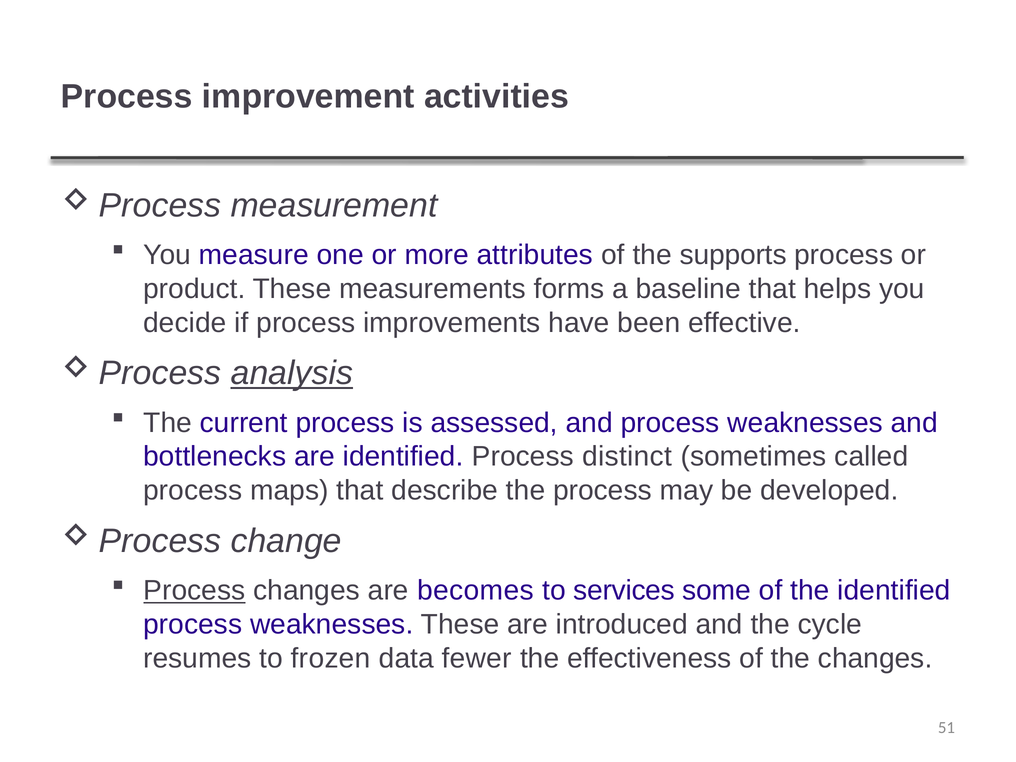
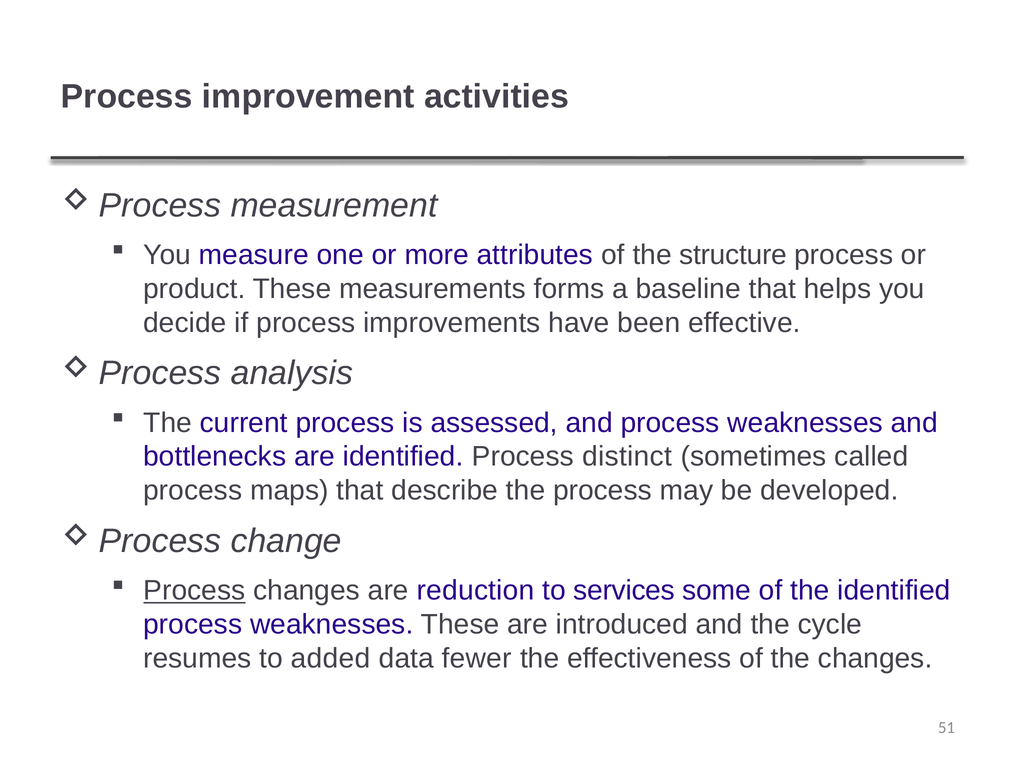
supports: supports -> structure
analysis underline: present -> none
becomes: becomes -> reduction
frozen: frozen -> added
